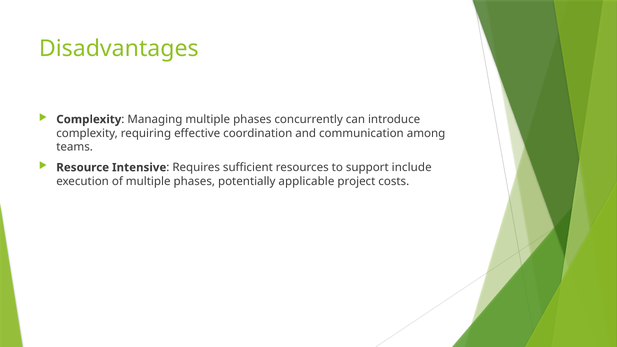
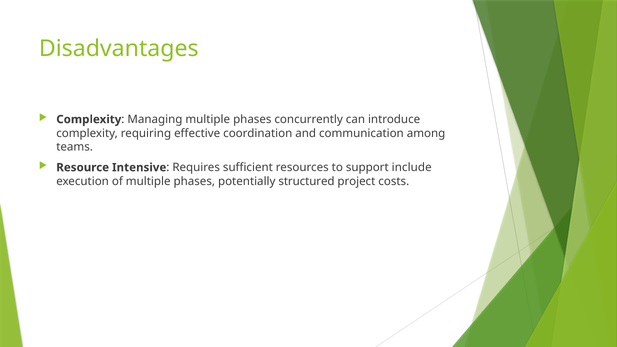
applicable: applicable -> structured
